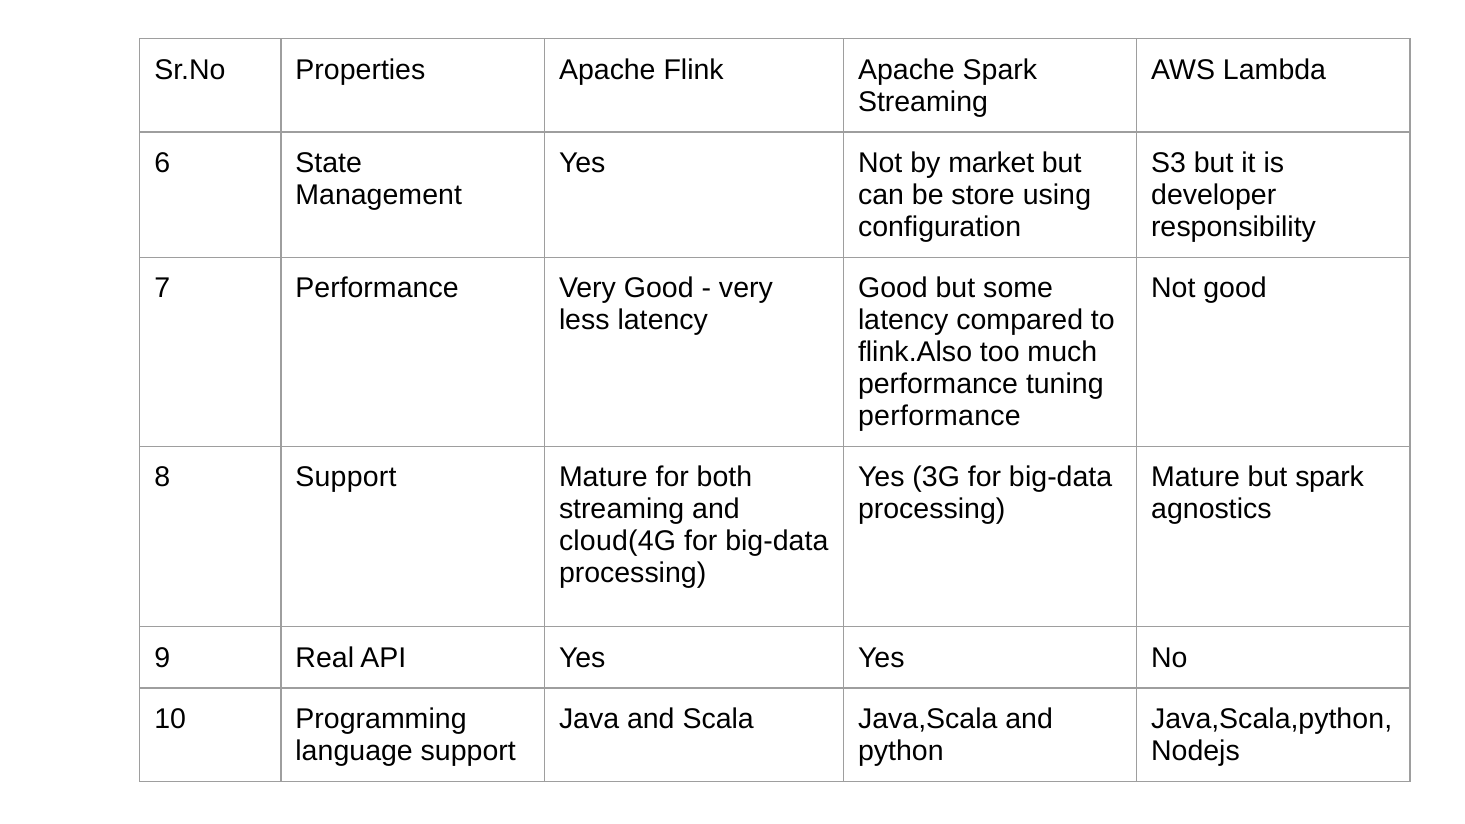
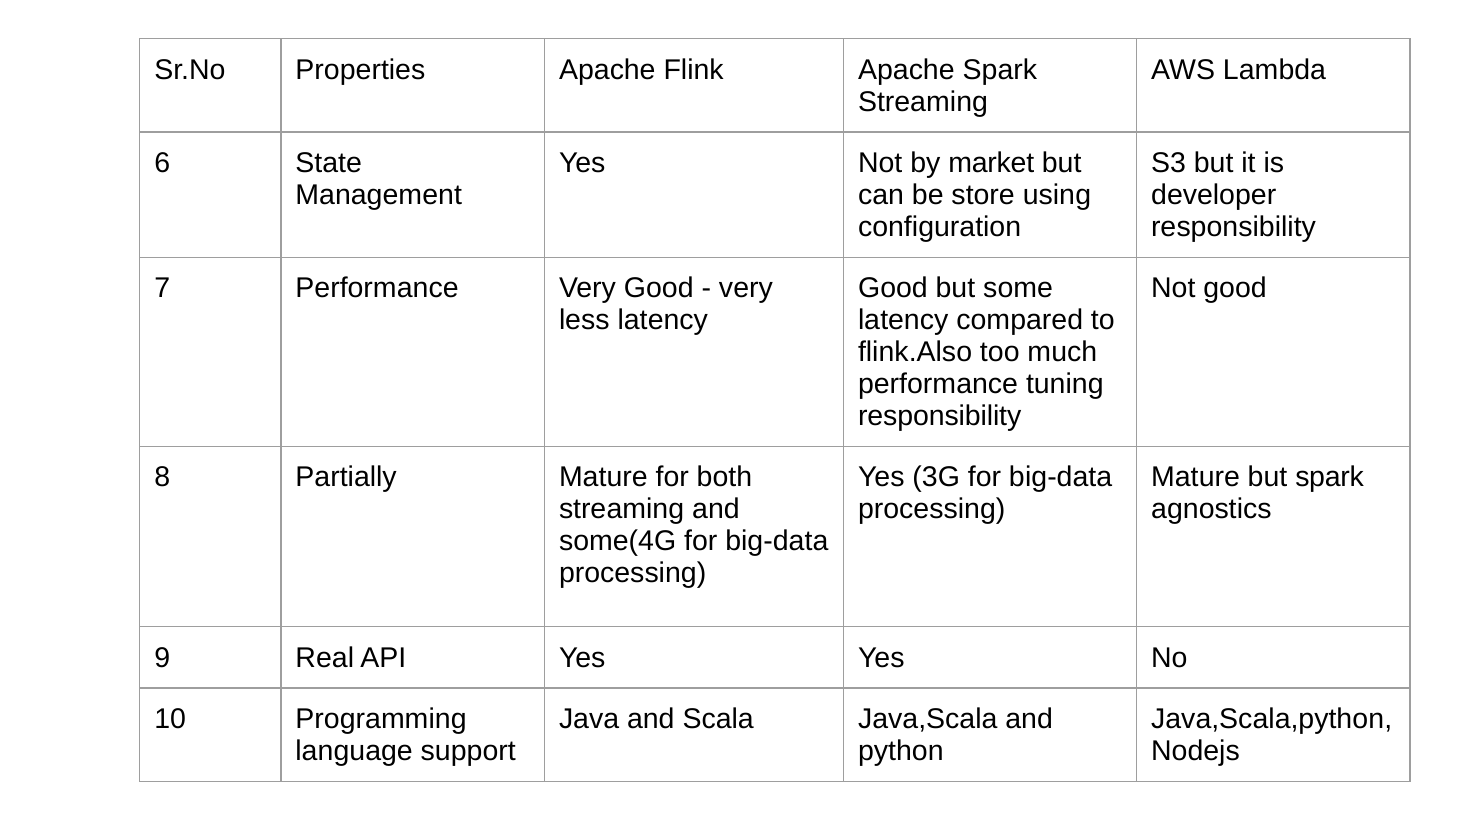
performance at (939, 416): performance -> responsibility
8 Support: Support -> Partially
cloud(4G: cloud(4G -> some(4G
